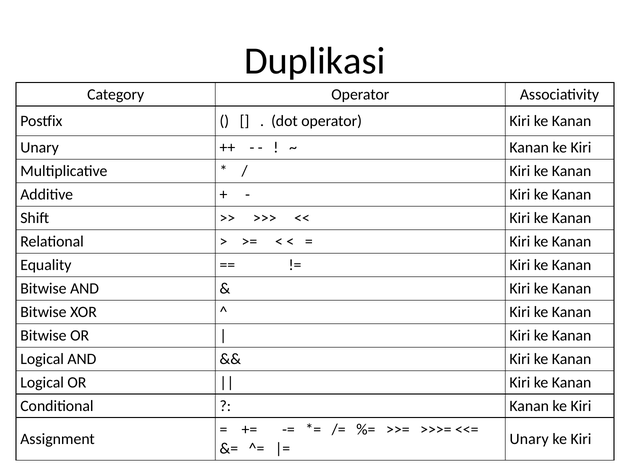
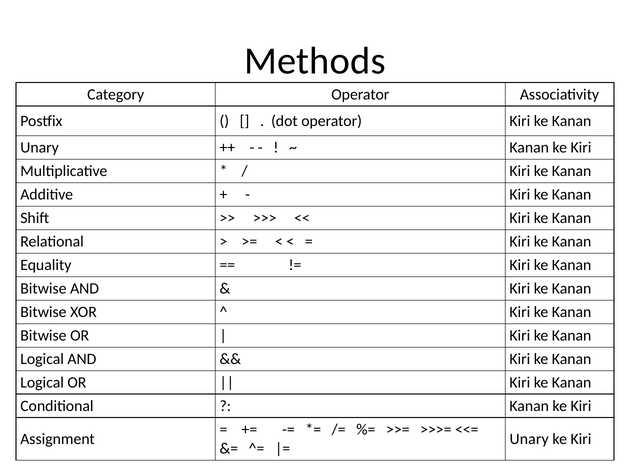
Duplikasi: Duplikasi -> Methods
